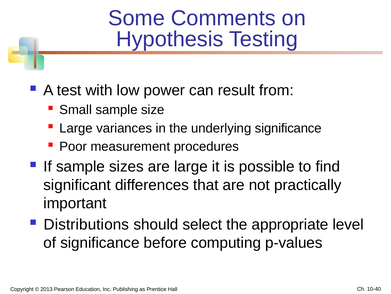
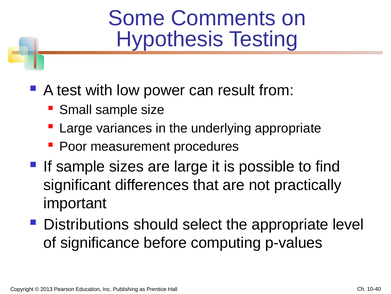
underlying significance: significance -> appropriate
